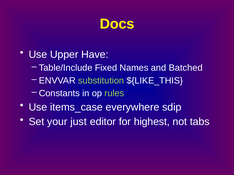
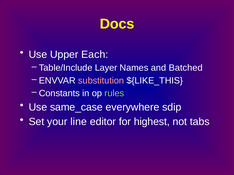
Have: Have -> Each
Fixed: Fixed -> Layer
substitution colour: light green -> pink
items_case: items_case -> same_case
just: just -> line
